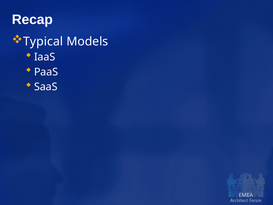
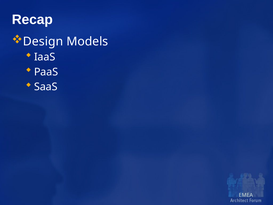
Typical: Typical -> Design
